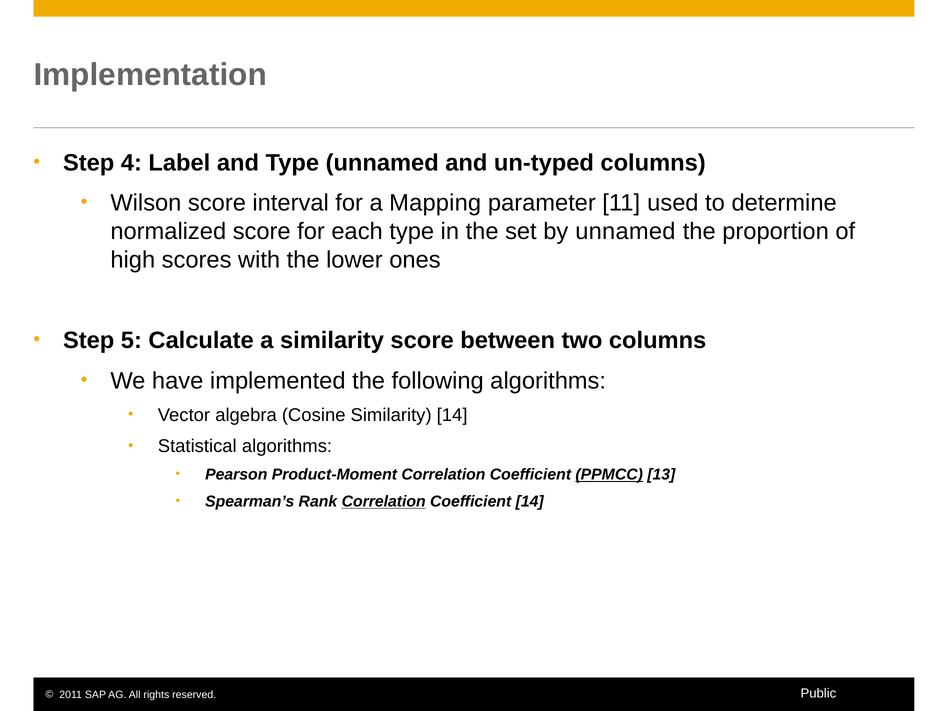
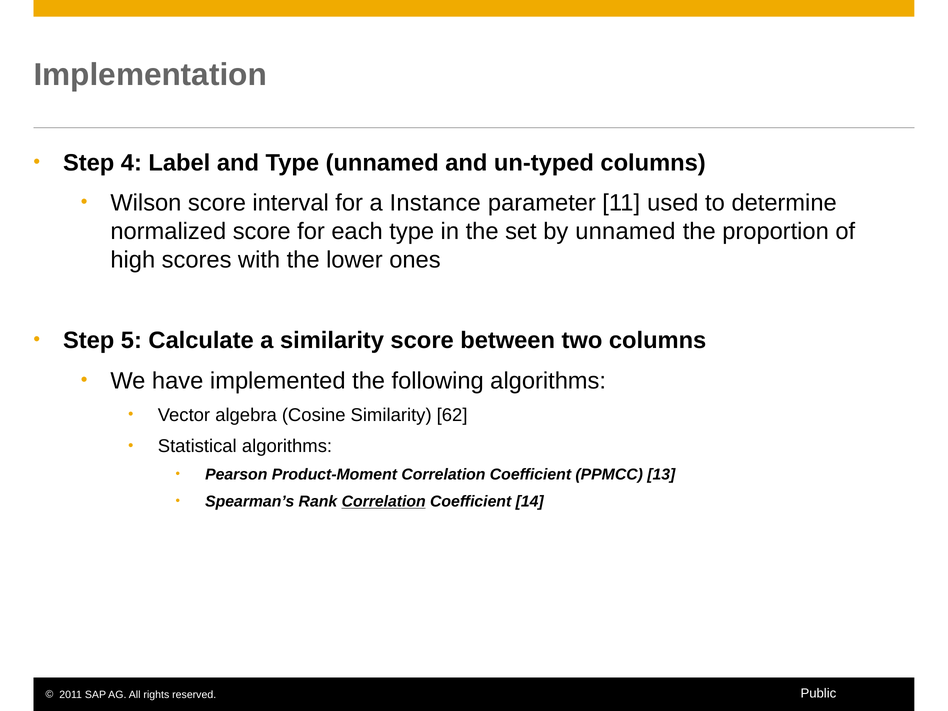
Mapping: Mapping -> Instance
Similarity 14: 14 -> 62
PPMCC underline: present -> none
